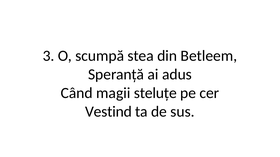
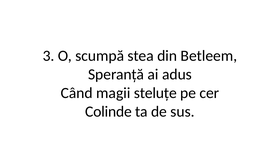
Vestind: Vestind -> Colinde
